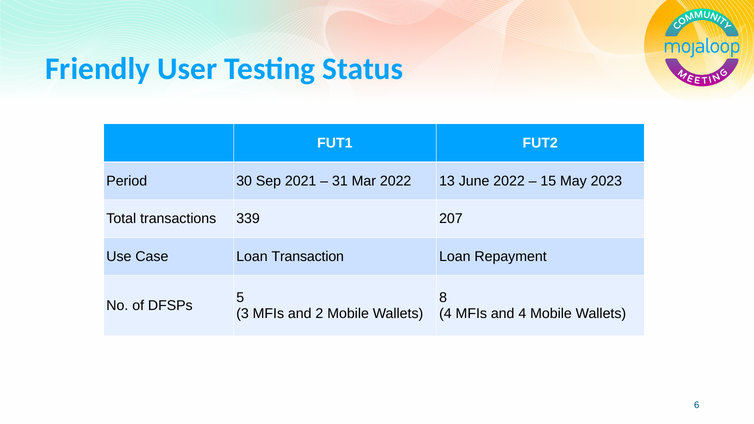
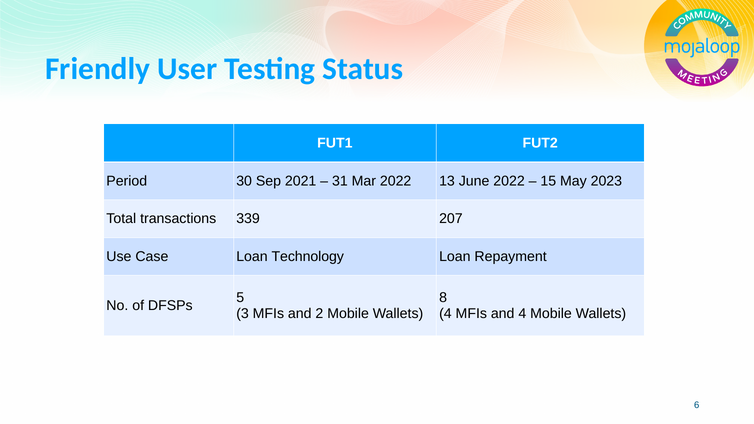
Transaction: Transaction -> Technology
